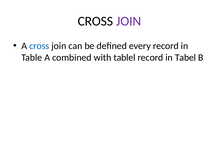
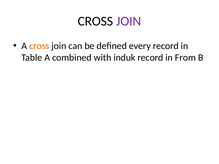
cross at (39, 46) colour: blue -> orange
tablel: tablel -> induk
Tabel: Tabel -> From
